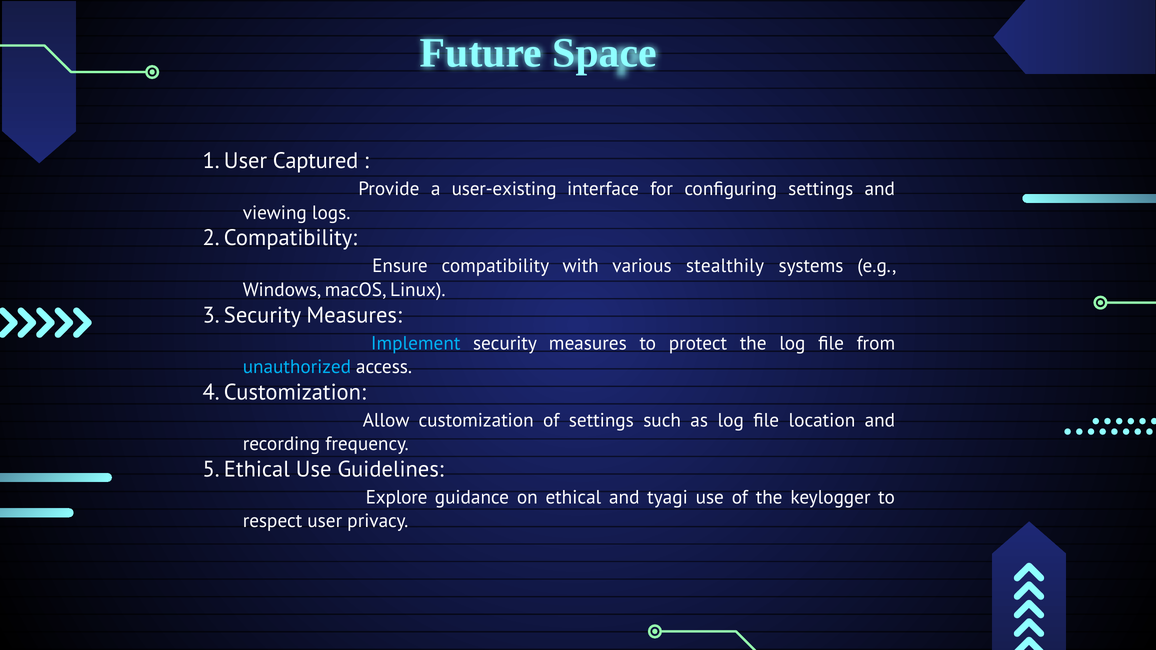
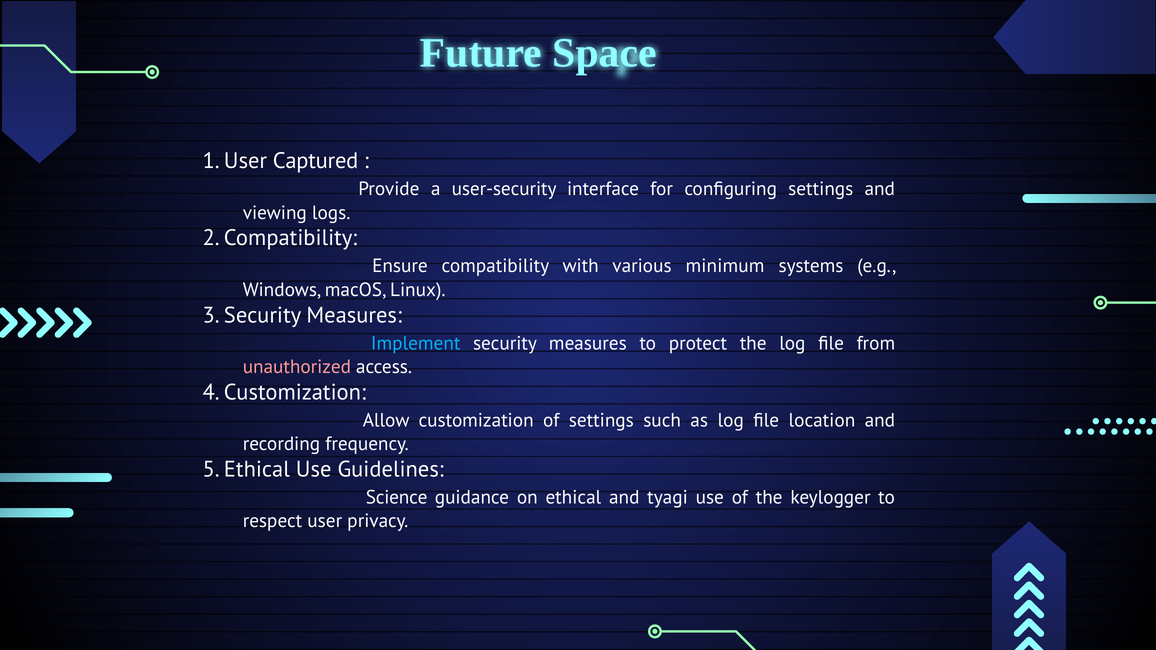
user-existing: user-existing -> user-security
stealthily: stealthily -> minimum
unauthorized colour: light blue -> pink
Explore: Explore -> Science
